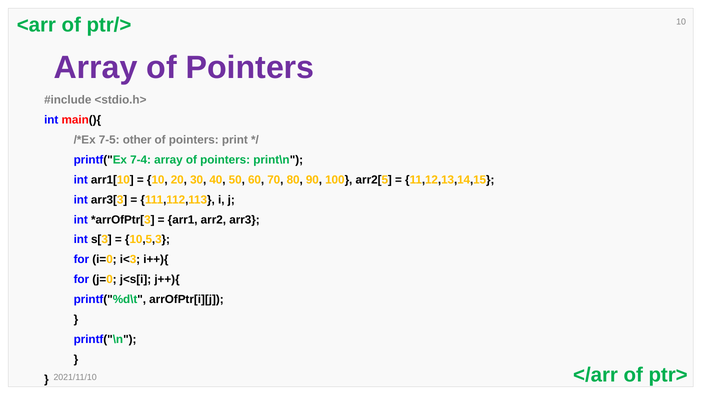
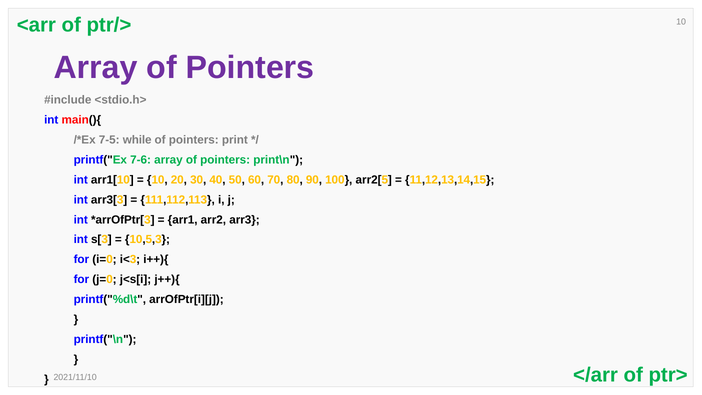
other: other -> while
7-4: 7-4 -> 7-6
